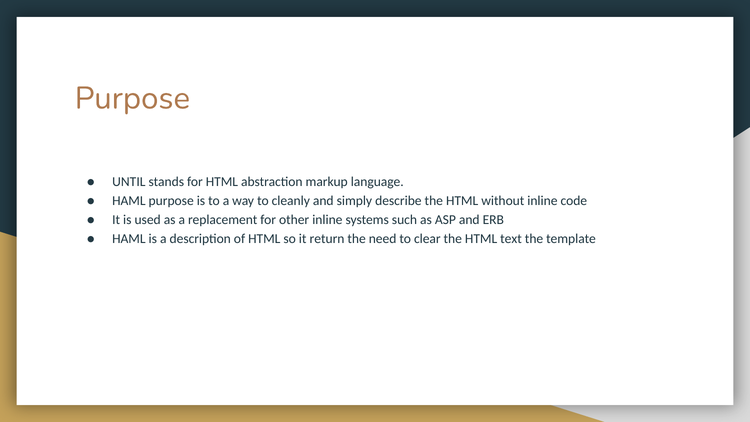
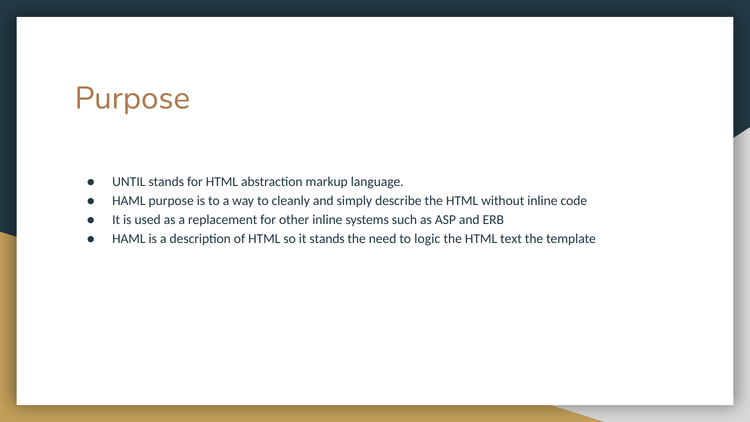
it return: return -> stands
clear: clear -> logic
